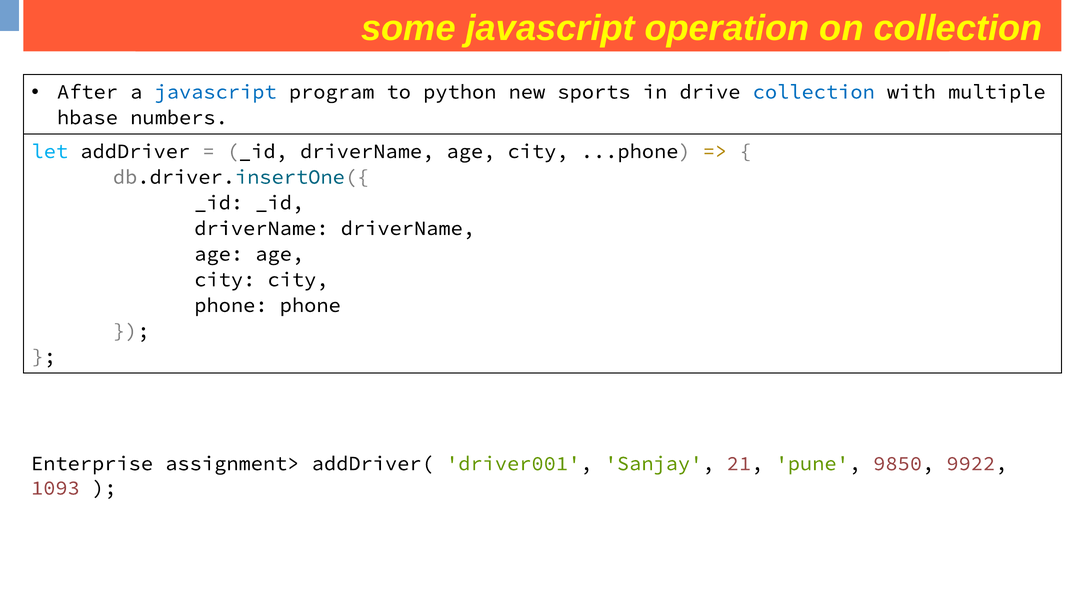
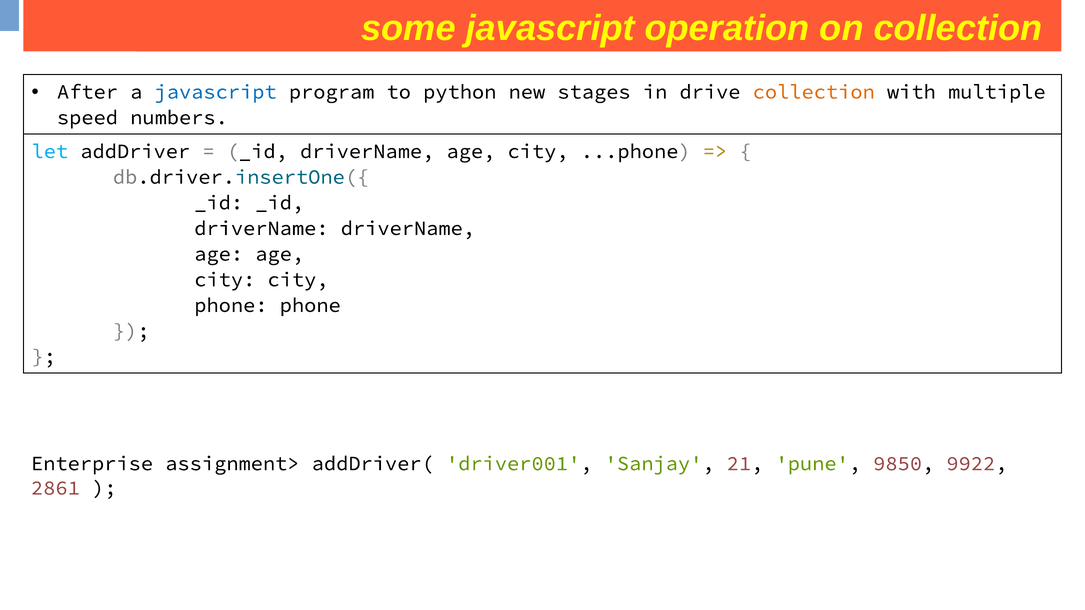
sports: sports -> stages
collection at (814, 92) colour: blue -> orange
hbase: hbase -> speed
1093: 1093 -> 2861
